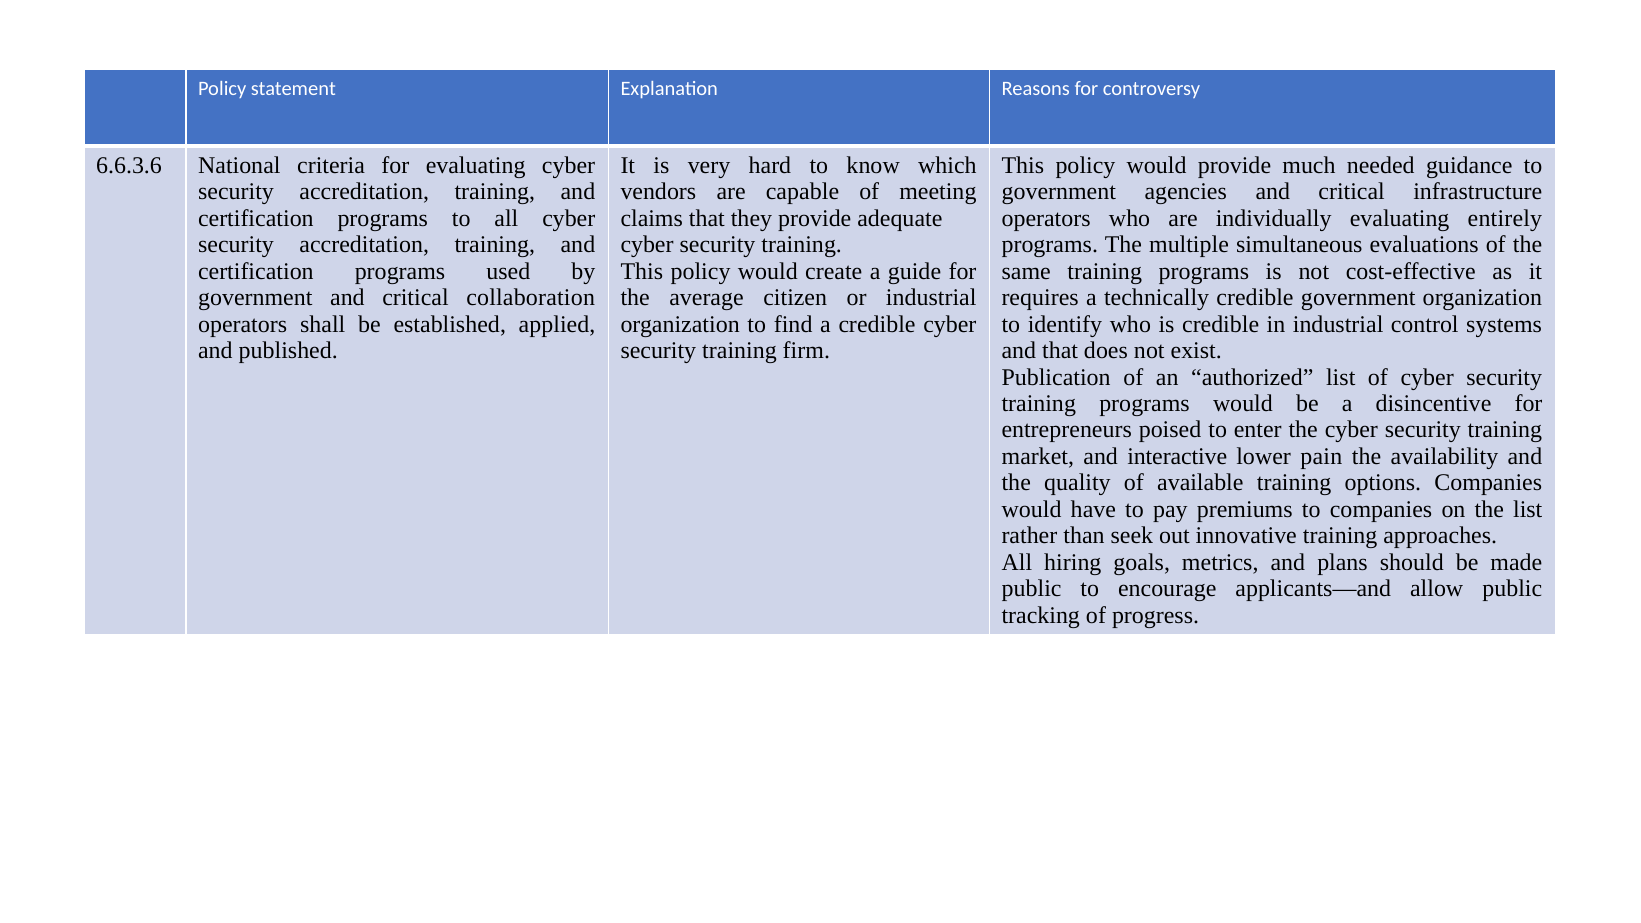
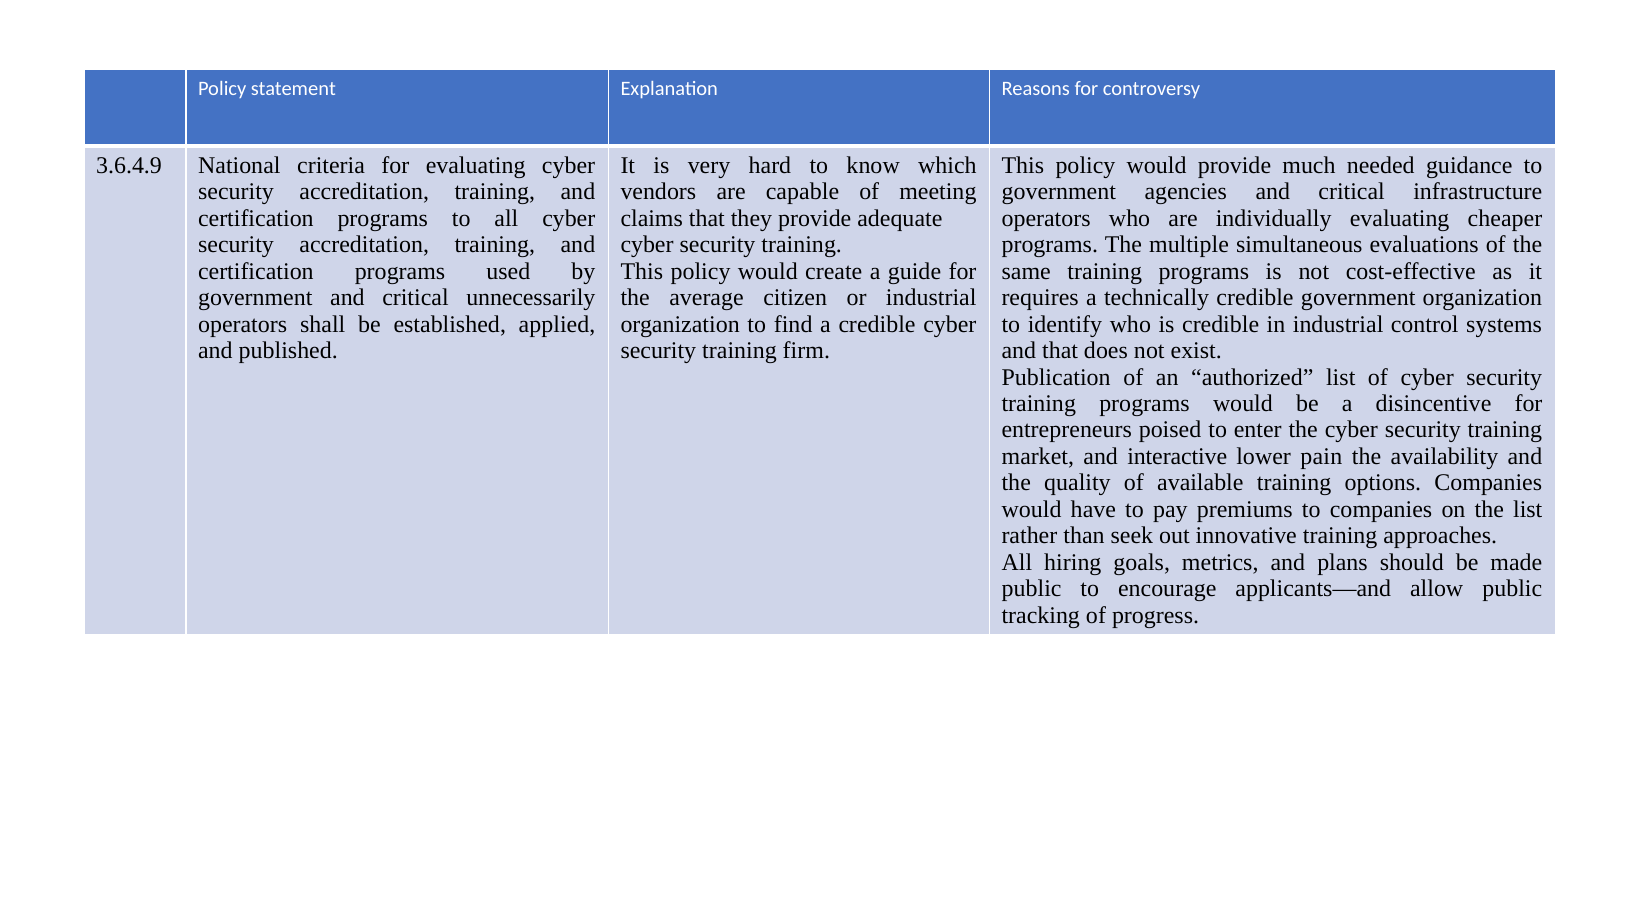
6.6.3.6: 6.6.3.6 -> 3.6.4.9
entirely: entirely -> cheaper
collaboration: collaboration -> unnecessarily
